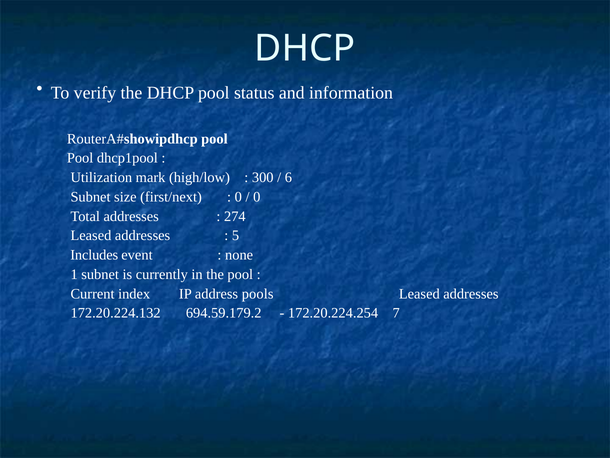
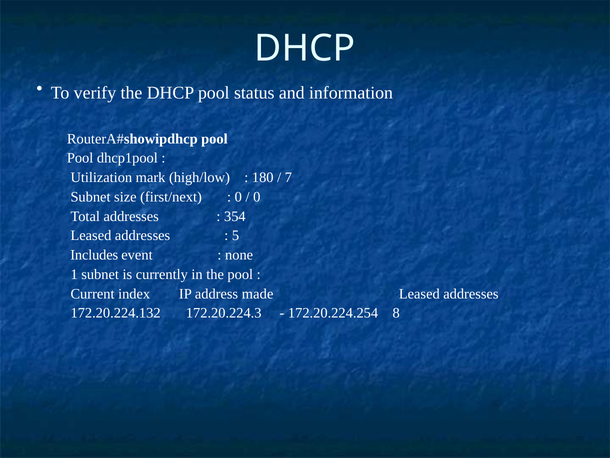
300: 300 -> 180
6: 6 -> 7
274: 274 -> 354
pools: pools -> made
694.59.179.2: 694.59.179.2 -> 172.20.224.3
7: 7 -> 8
